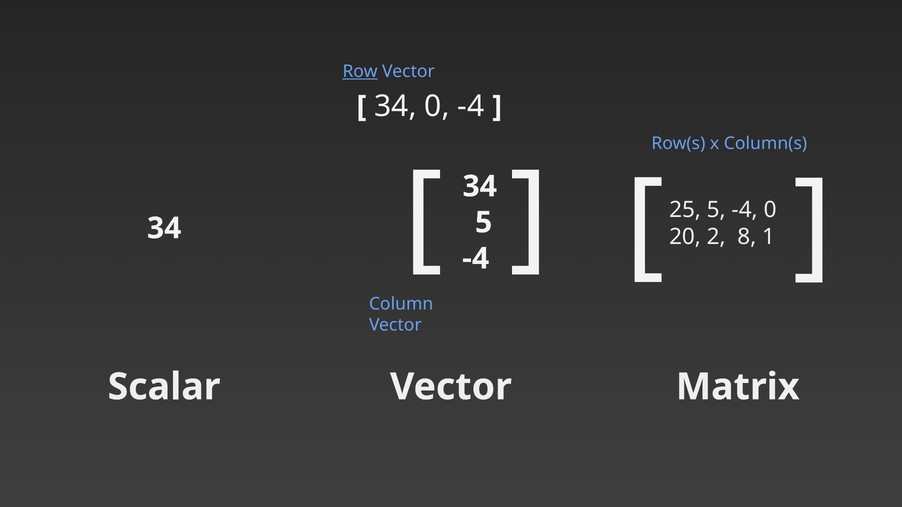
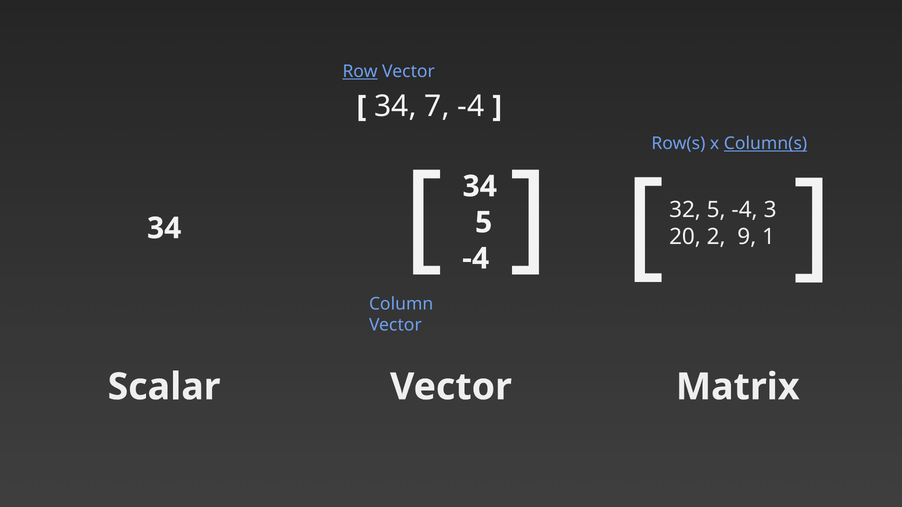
34 0: 0 -> 7
Column(s underline: none -> present
25: 25 -> 32
-4 0: 0 -> 3
8: 8 -> 9
